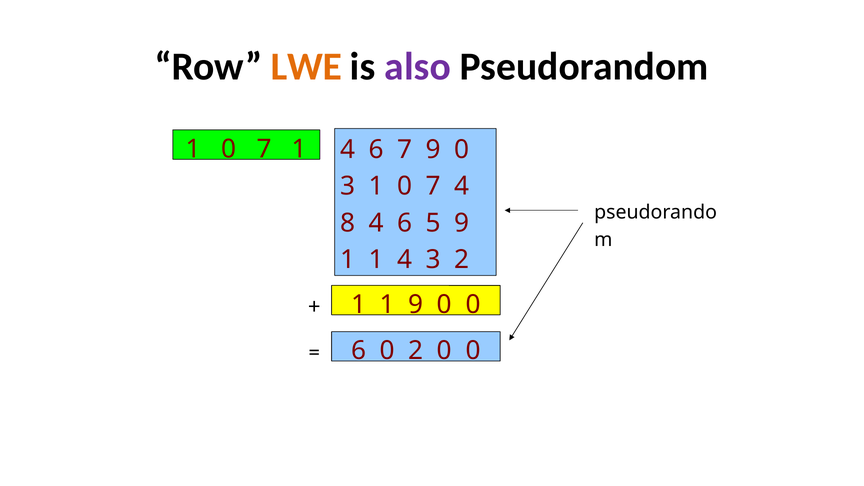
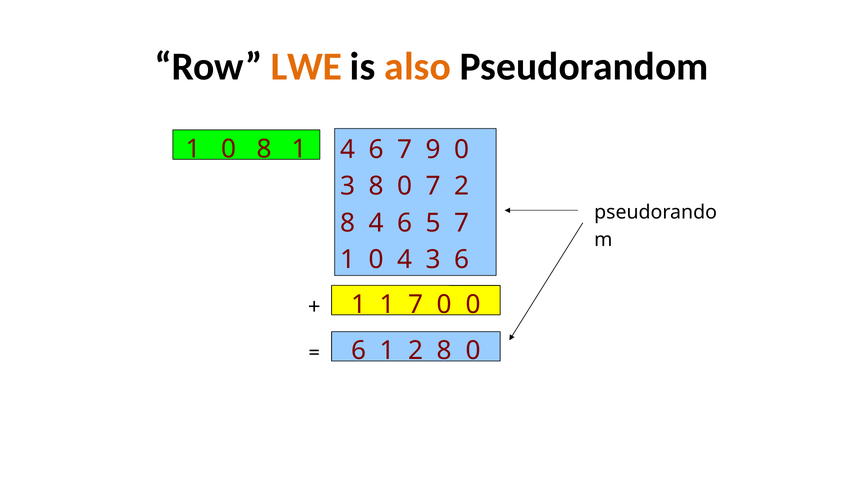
also colour: purple -> orange
7 at (264, 149): 7 -> 8
3 1: 1 -> 8
7 4: 4 -> 2
5 9: 9 -> 7
1 at (376, 260): 1 -> 0
3 2: 2 -> 6
1 9: 9 -> 7
0 at (387, 351): 0 -> 1
0 at (444, 351): 0 -> 8
